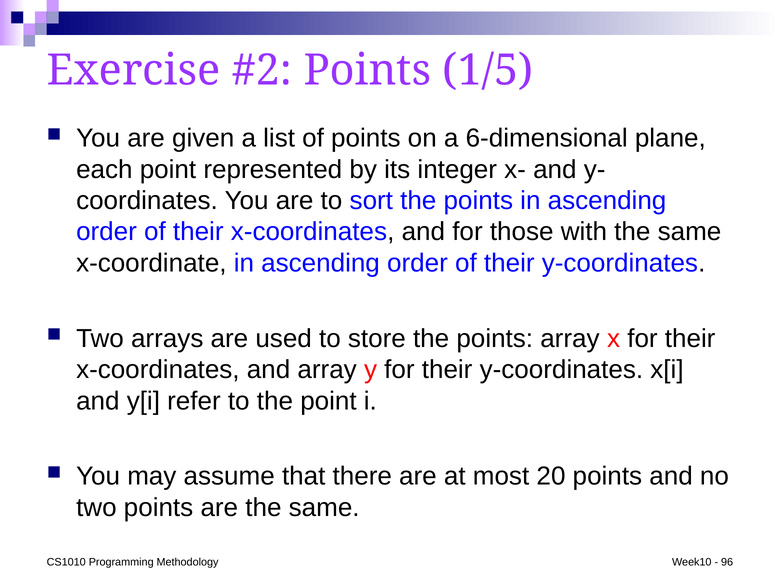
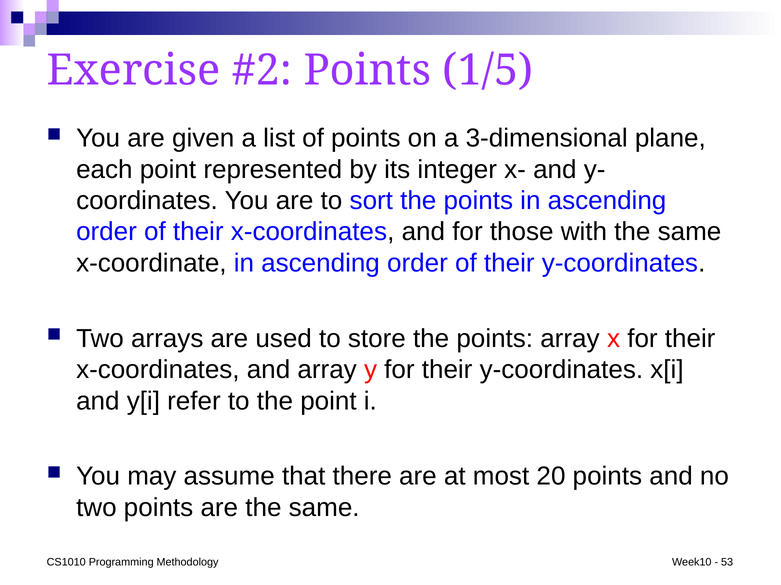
6-dimensional: 6-dimensional -> 3-dimensional
96: 96 -> 53
